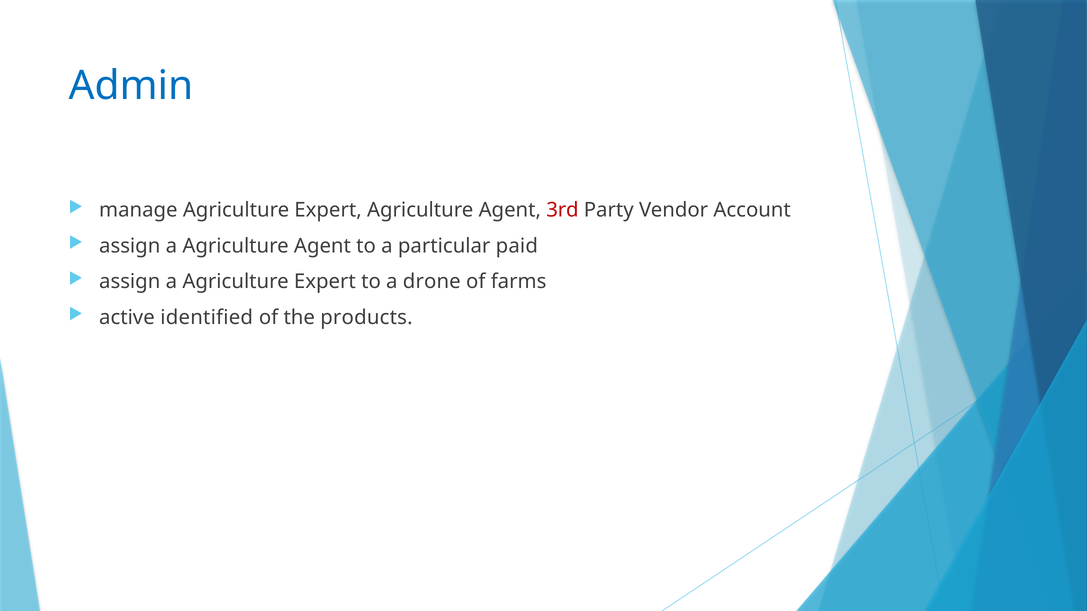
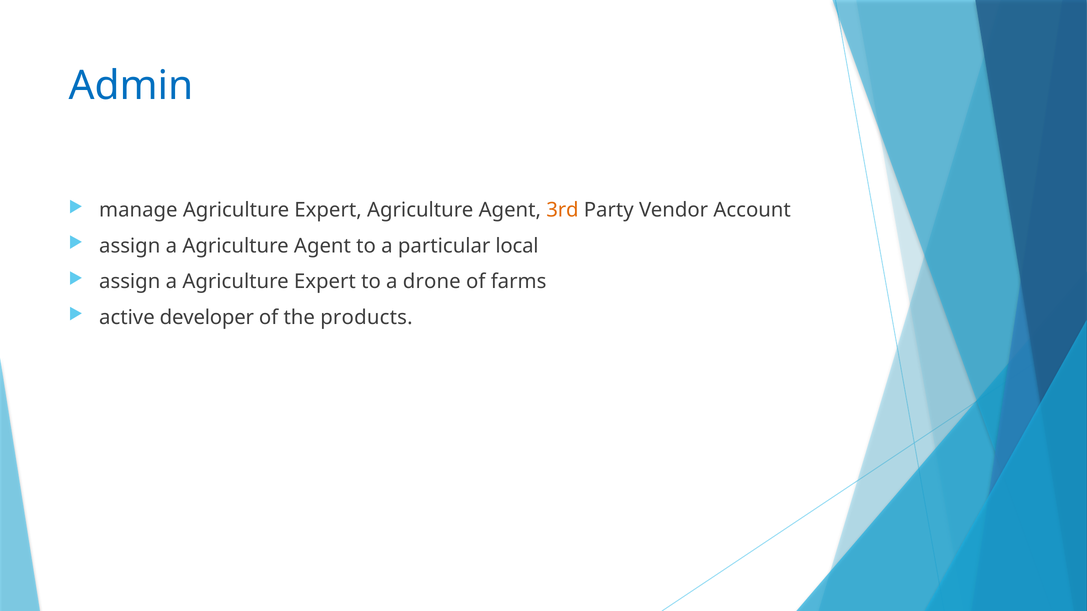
3rd colour: red -> orange
paid: paid -> local
identified: identified -> developer
